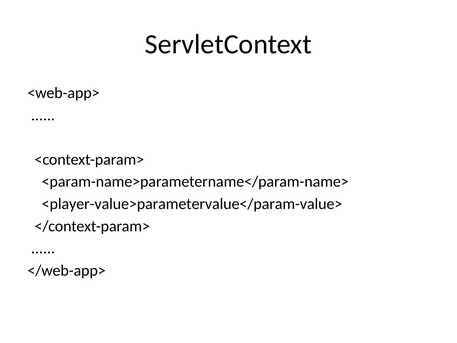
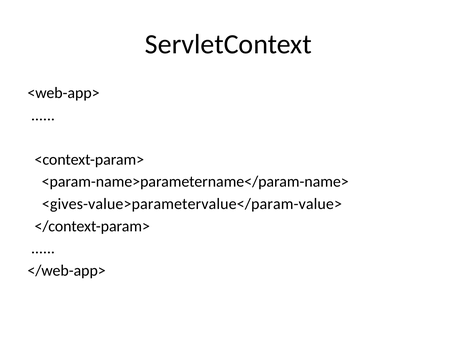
<player-value>parametervalue</param-value>: <player-value>parametervalue</param-value> -> <gives-value>parametervalue</param-value>
